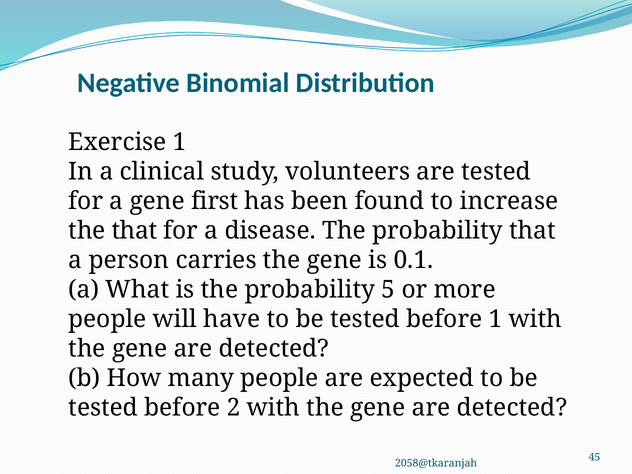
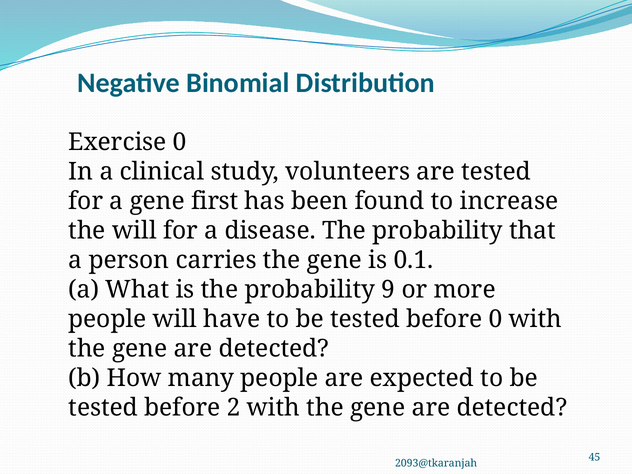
Exercise 1: 1 -> 0
the that: that -> will
5: 5 -> 9
before 1: 1 -> 0
2058@tkaranjah: 2058@tkaranjah -> 2093@tkaranjah
